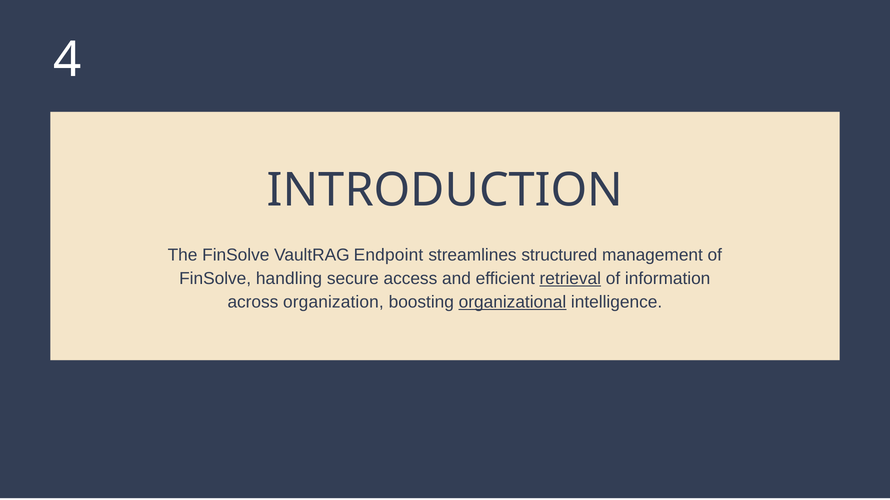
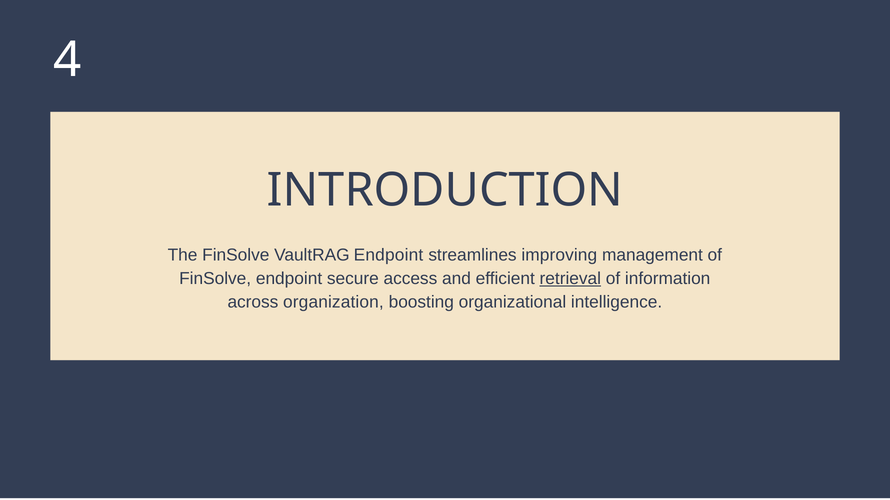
structured: structured -> improving
FinSolve handling: handling -> endpoint
organizational underline: present -> none
